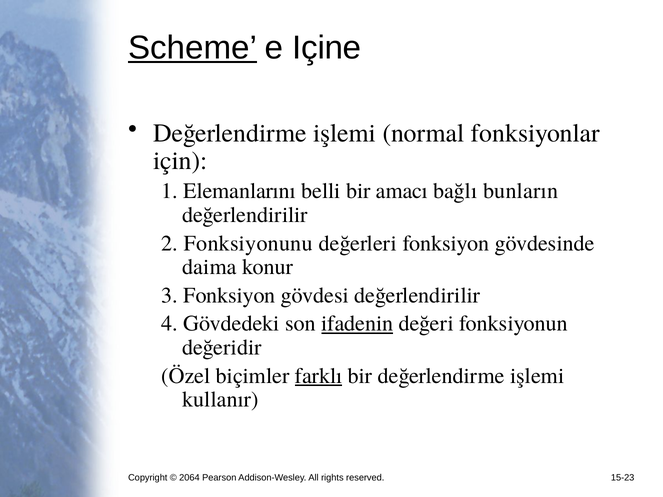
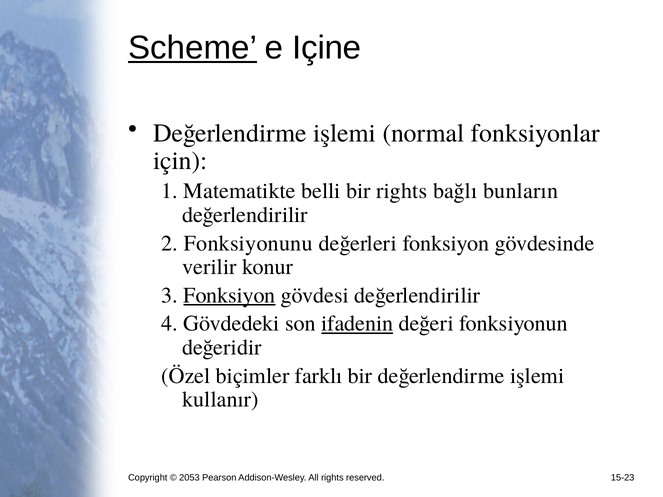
Elemanlarını: Elemanlarını -> Matematikte
bir amacı: amacı -> rights
daima: daima -> verilir
Fonksiyon at (229, 296) underline: none -> present
farklı underline: present -> none
2064: 2064 -> 2053
